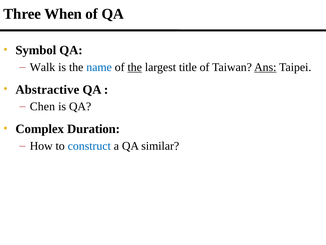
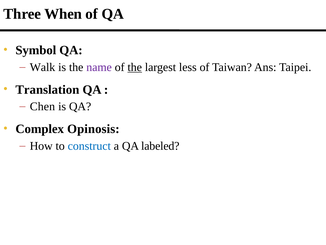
name colour: blue -> purple
title: title -> less
Ans underline: present -> none
Abstractive: Abstractive -> Translation
Duration: Duration -> Opinosis
similar: similar -> labeled
